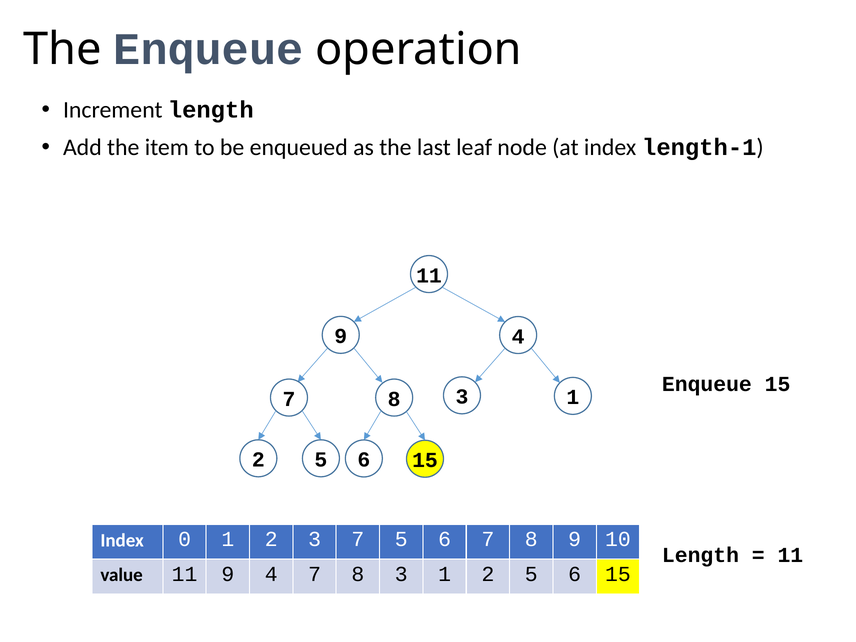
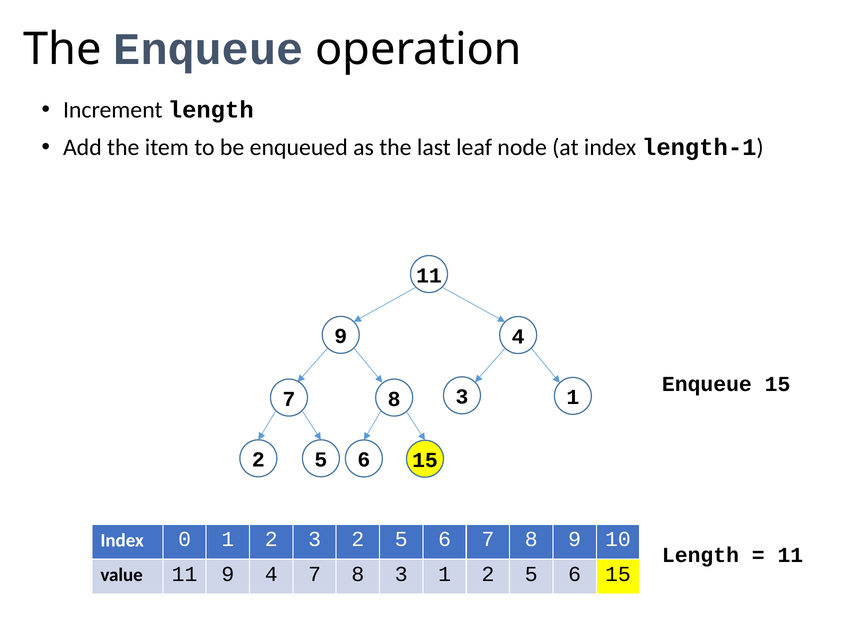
2 3 7: 7 -> 2
